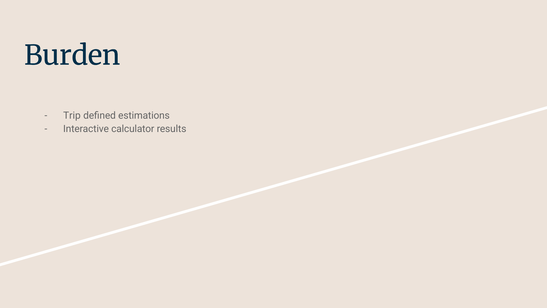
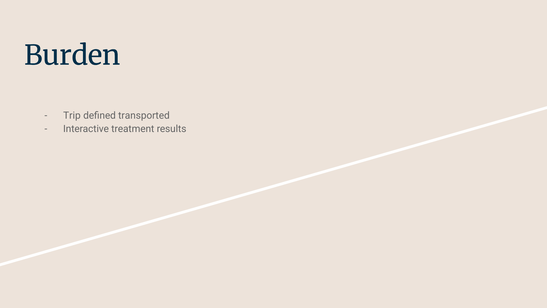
estimations: estimations -> transported
calculator: calculator -> treatment
